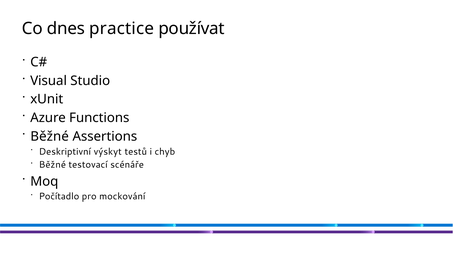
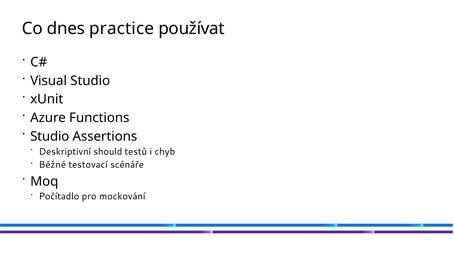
Běžné at (50, 137): Běžné -> Studio
výskyt: výskyt -> should
